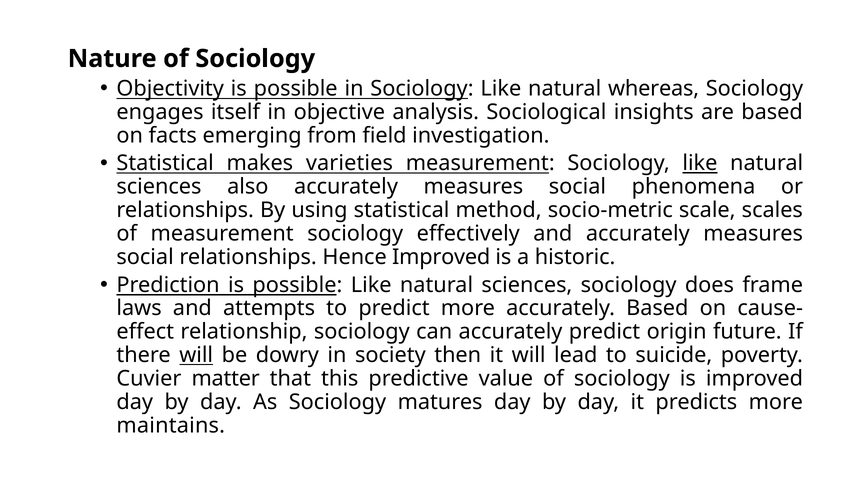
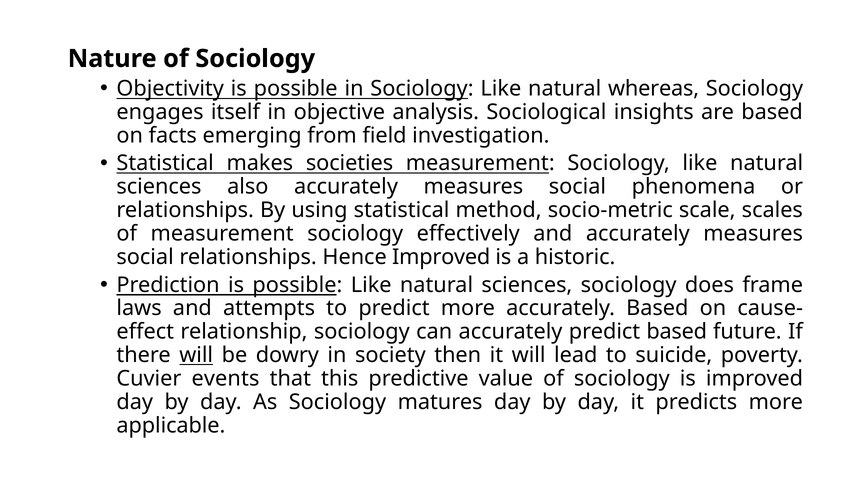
varieties: varieties -> societies
like at (700, 163) underline: present -> none
predict origin: origin -> based
matter: matter -> events
maintains: maintains -> applicable
